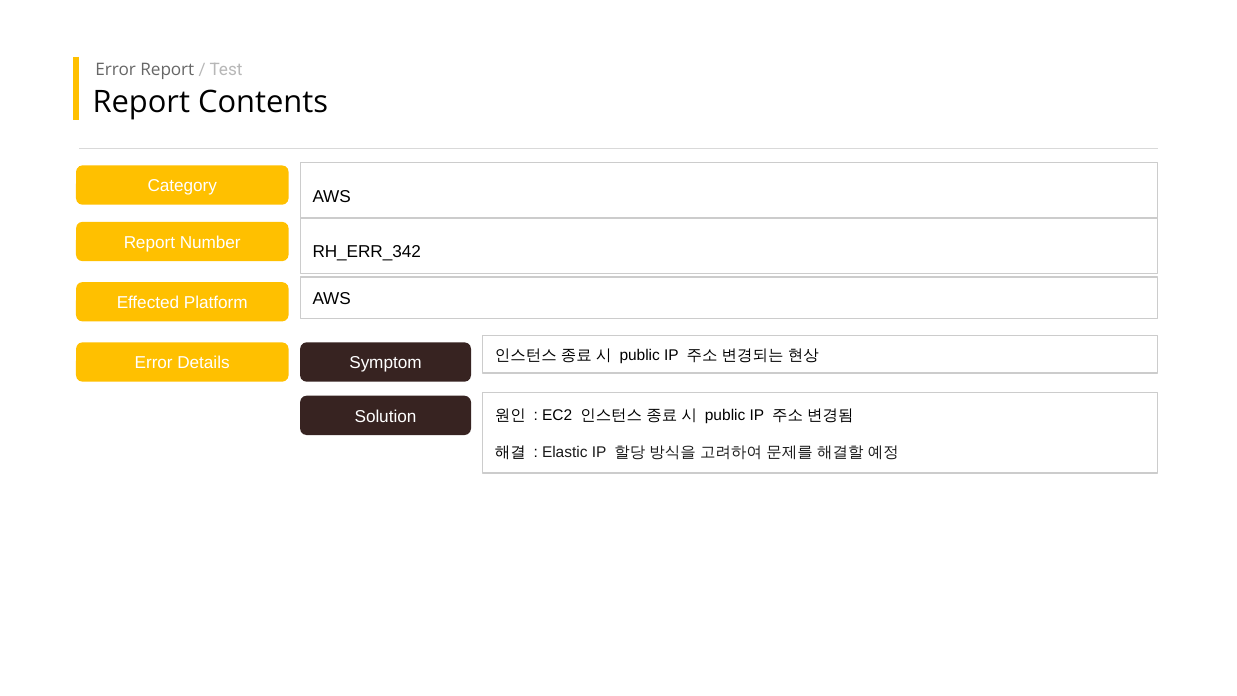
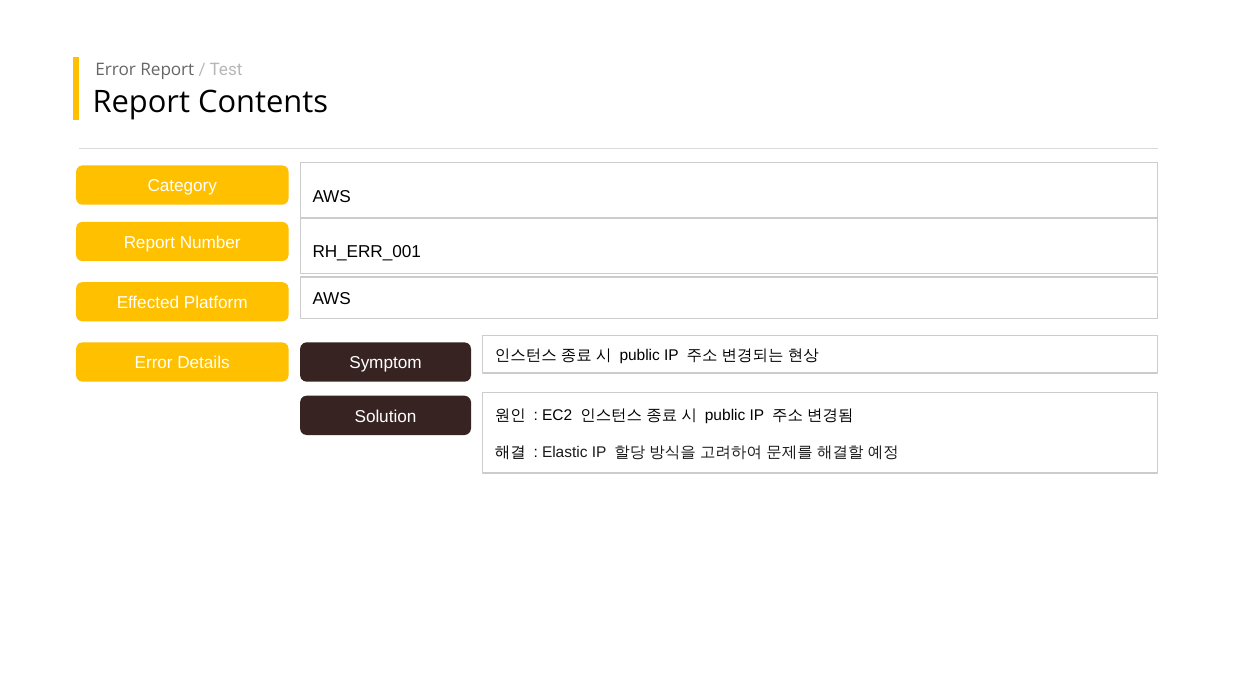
RH_ERR_342: RH_ERR_342 -> RH_ERR_001
